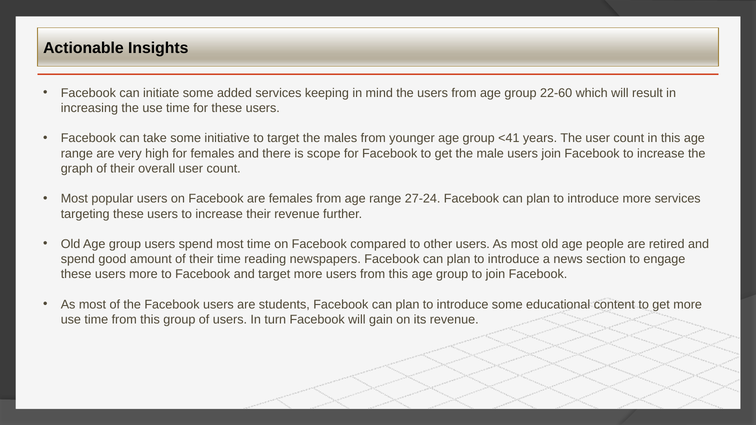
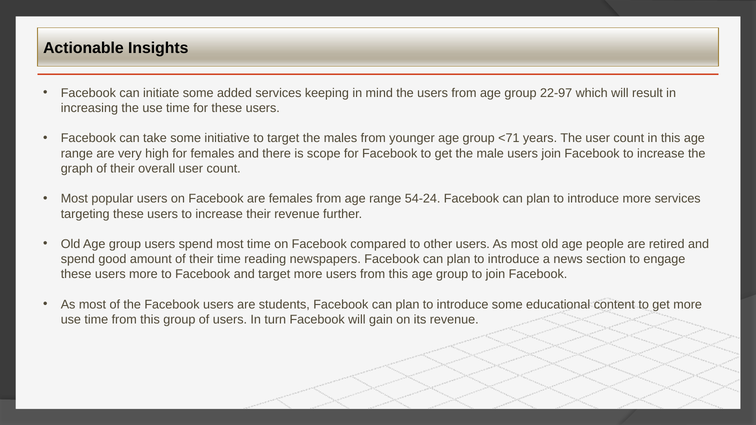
22-60: 22-60 -> 22-97
<41: <41 -> <71
27-24: 27-24 -> 54-24
